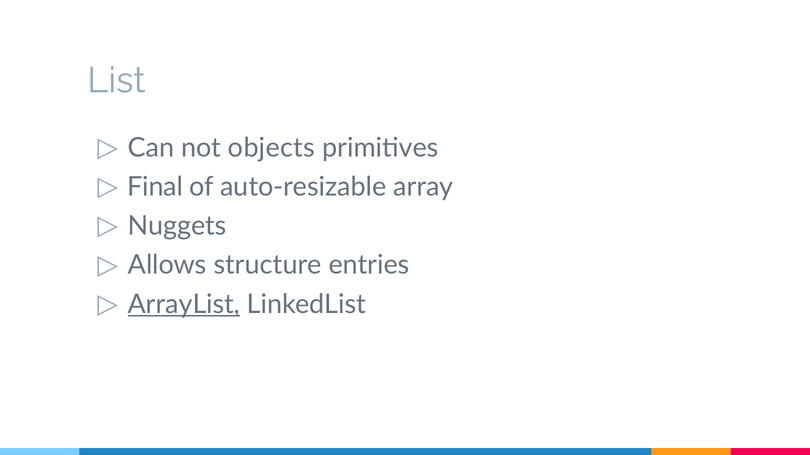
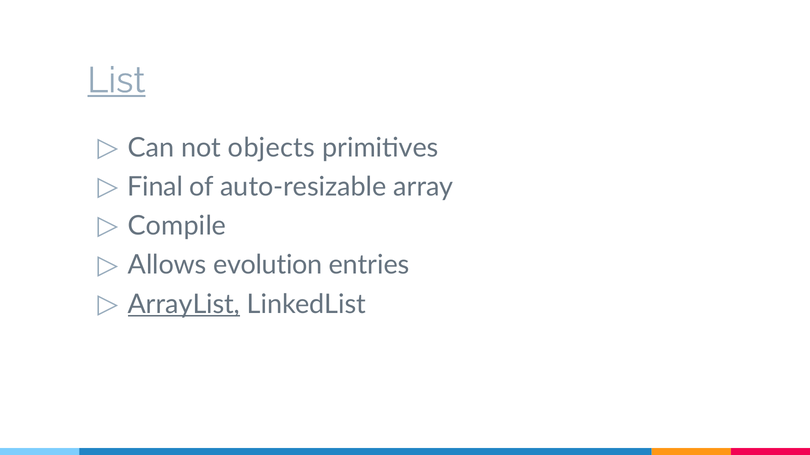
List underline: none -> present
Nuggets: Nuggets -> Compile
structure: structure -> evolution
